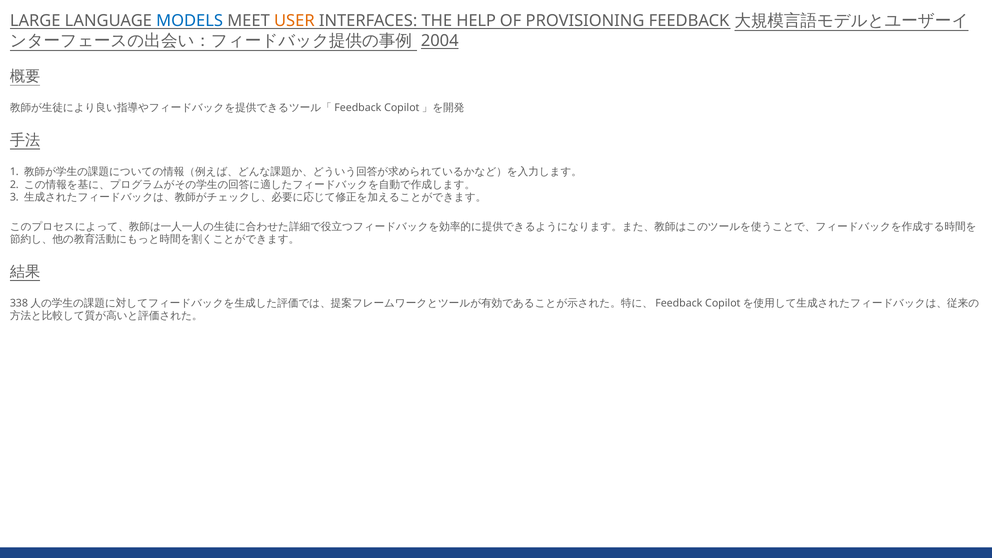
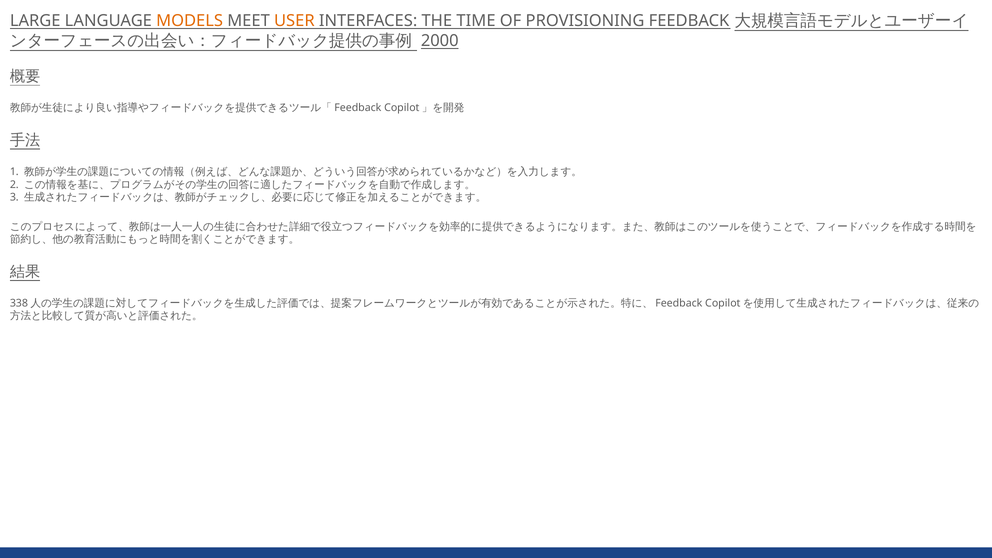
MODELS colour: blue -> orange
HELP: HELP -> TIME
2004: 2004 -> 2000
